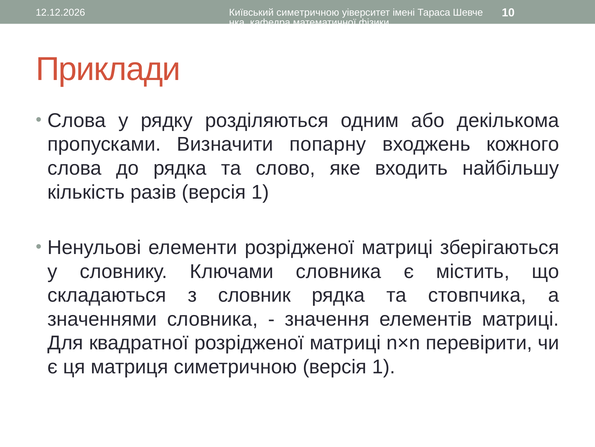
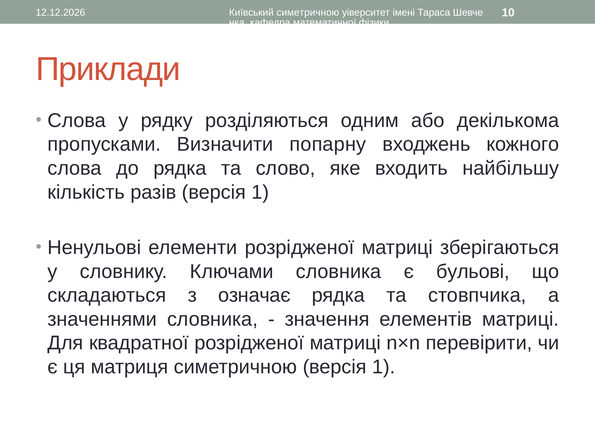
містить: містить -> бульові
словник: словник -> означає
